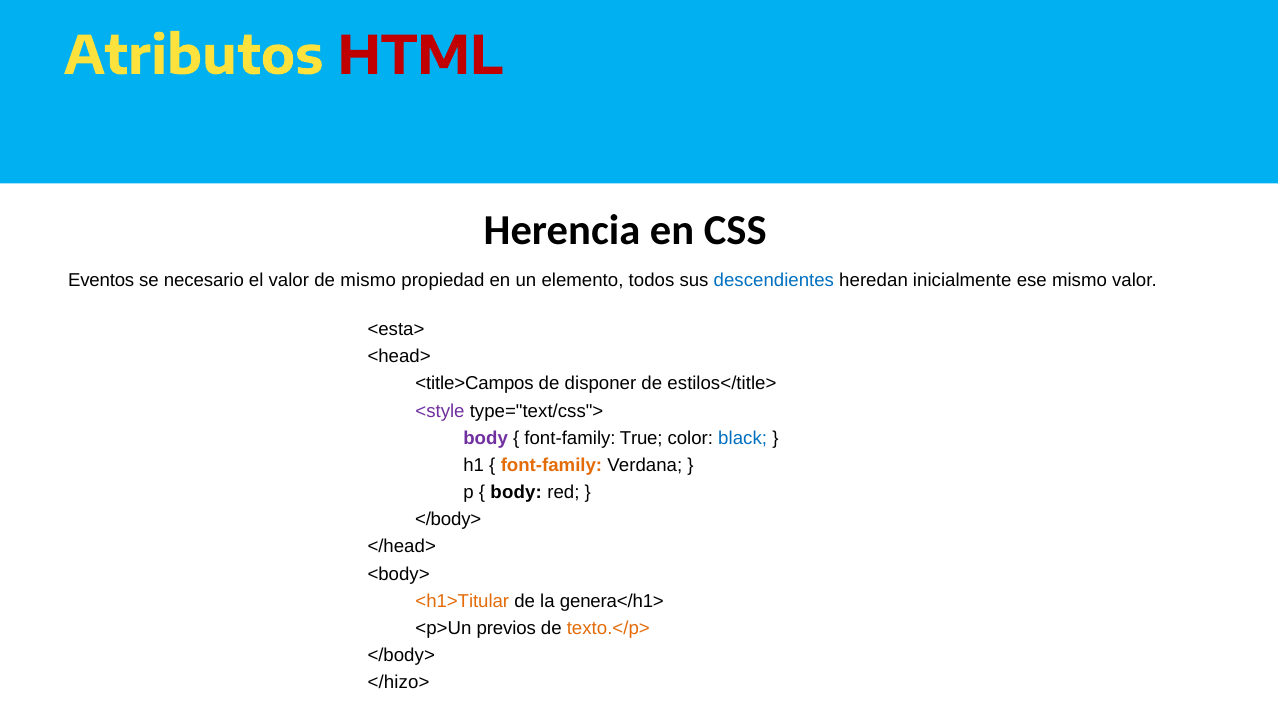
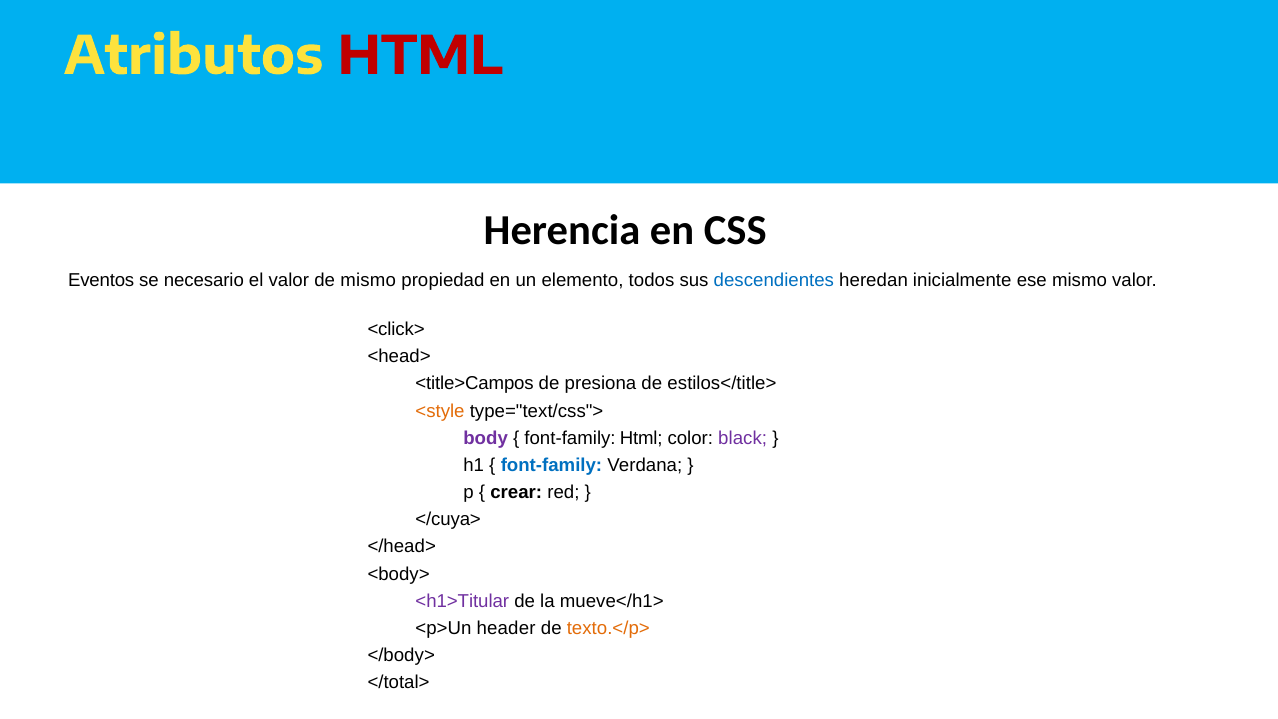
<esta>: <esta> -> <click>
disponer: disponer -> presiona
<style colour: purple -> orange
font-family True: True -> Html
black colour: blue -> purple
font-family at (551, 465) colour: orange -> blue
body at (516, 492): body -> crear
</body> at (448, 519): </body> -> </cuya>
<h1>Titular colour: orange -> purple
genera</h1>: genera</h1> -> mueve</h1>
previos: previos -> header
</hizo>: </hizo> -> </total>
